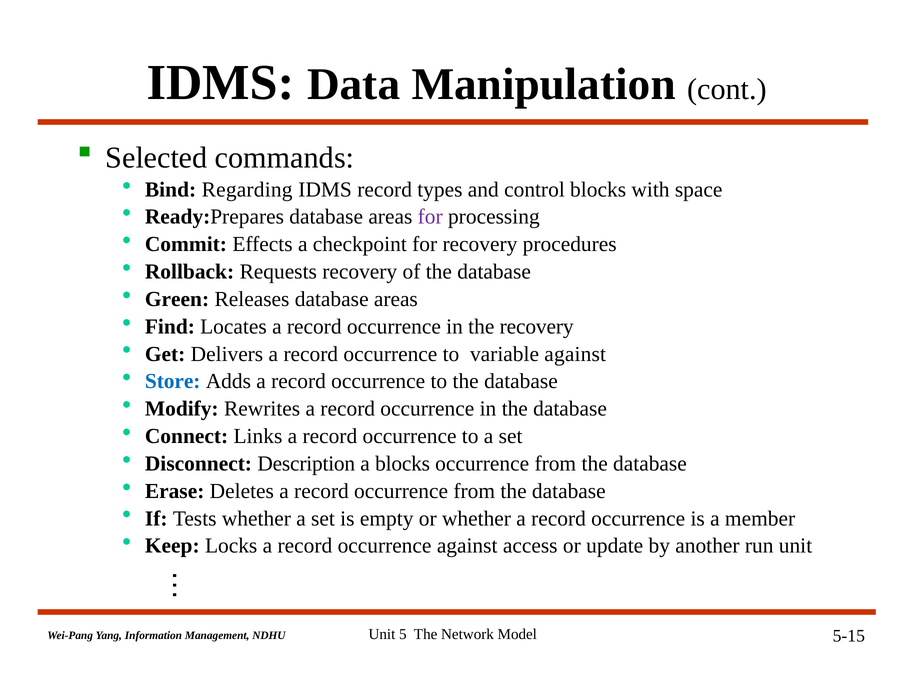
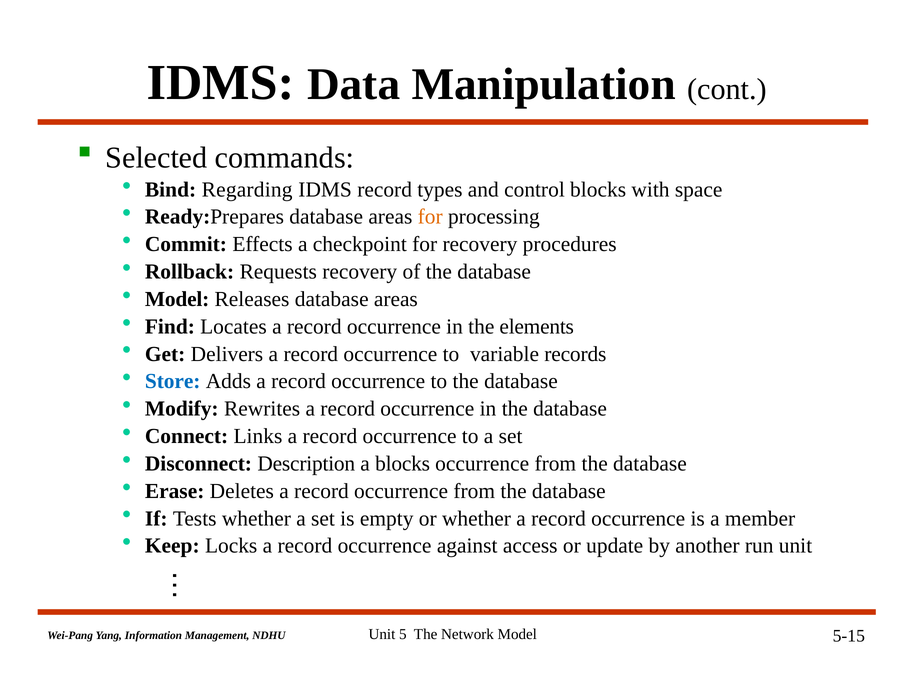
for at (430, 217) colour: purple -> orange
Green at (177, 299): Green -> Model
the recovery: recovery -> elements
variable against: against -> records
